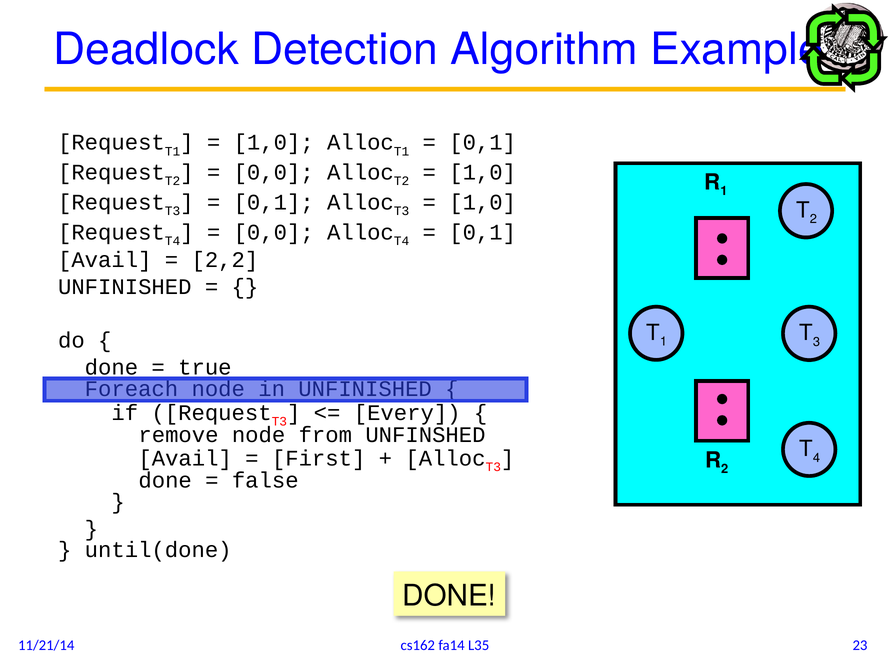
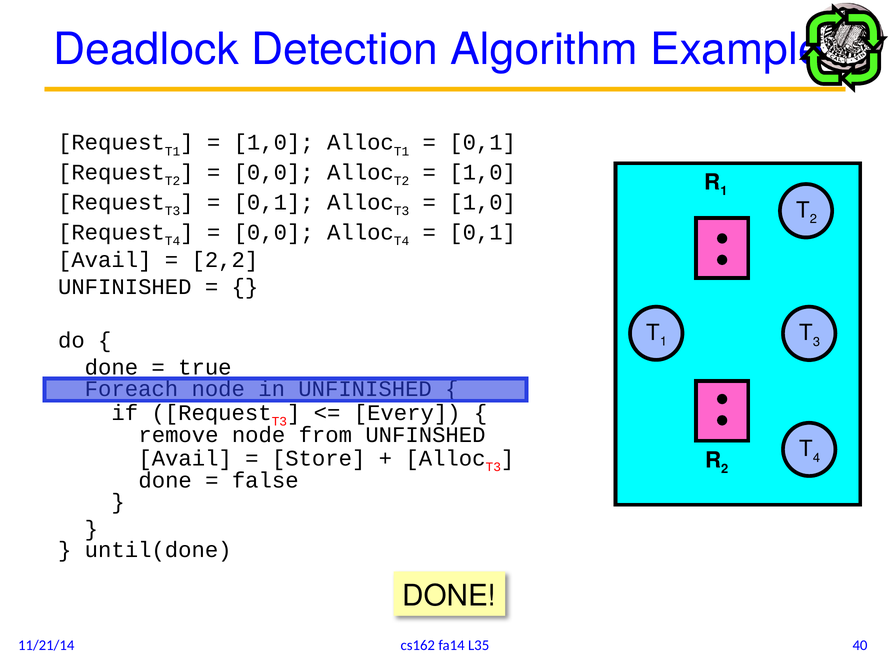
First: First -> Store
23: 23 -> 40
